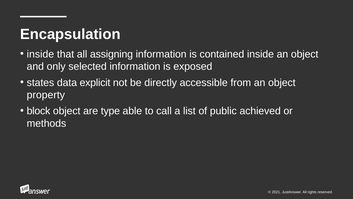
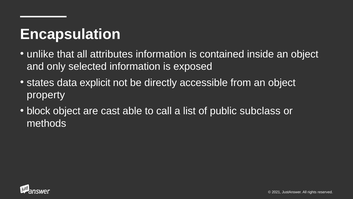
inside at (40, 54): inside -> unlike
assigning: assigning -> attributes
type: type -> cast
achieved: achieved -> subclass
